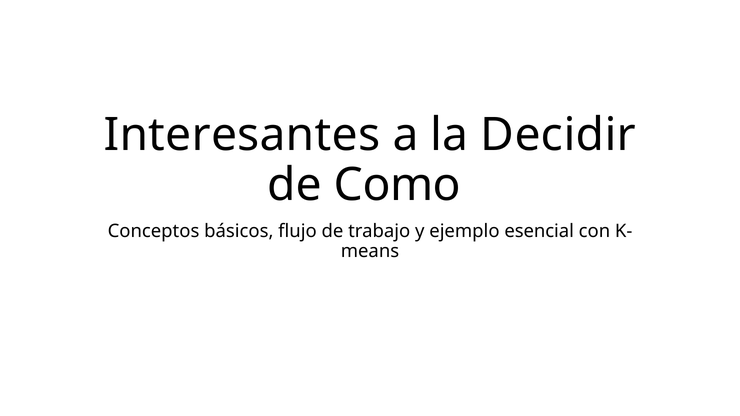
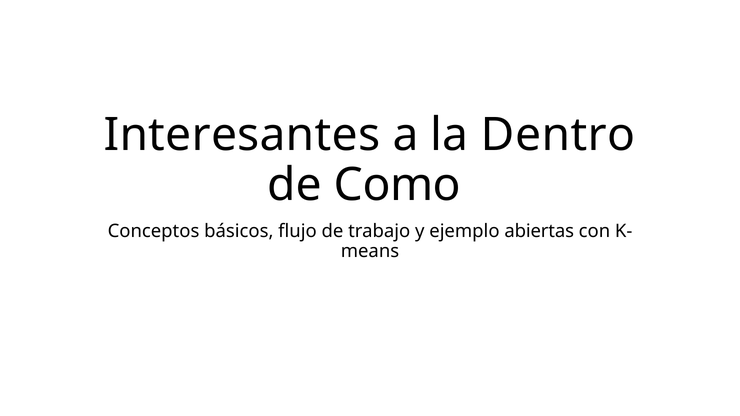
Decidir: Decidir -> Dentro
esencial: esencial -> abiertas
